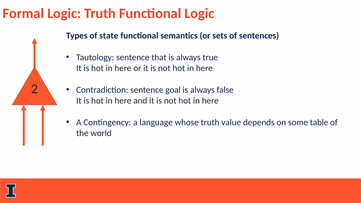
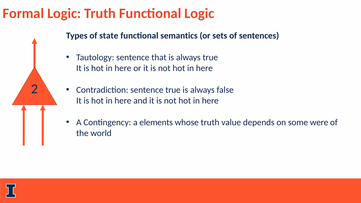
sentence goal: goal -> true
language: language -> elements
table: table -> were
